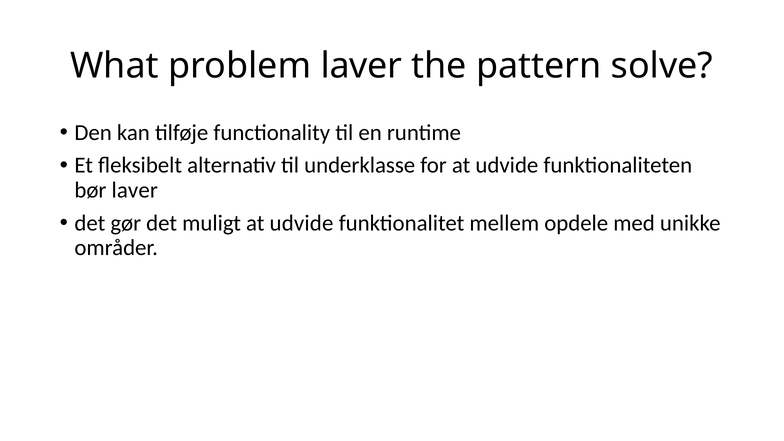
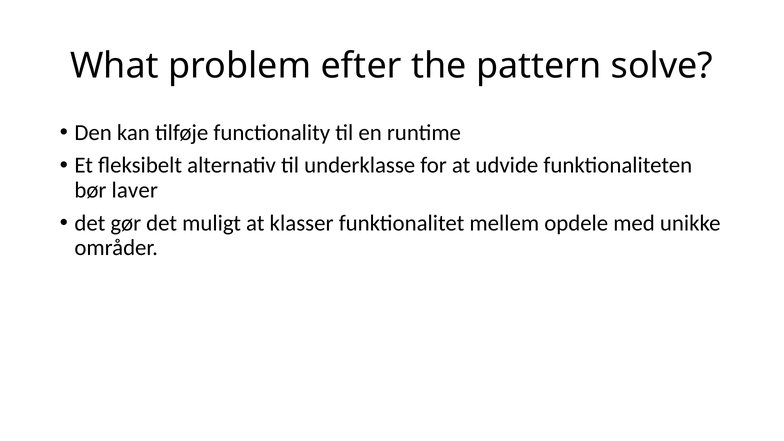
problem laver: laver -> efter
muligt at udvide: udvide -> klasser
